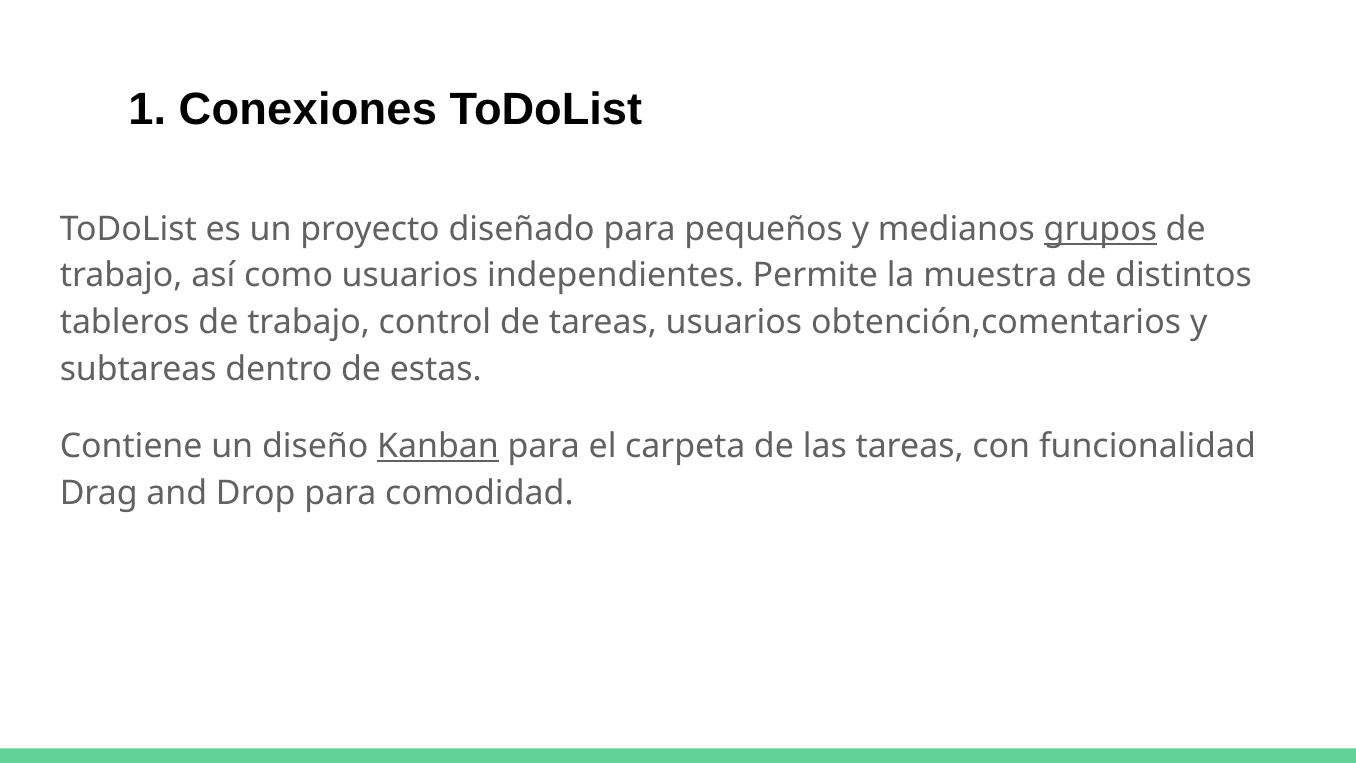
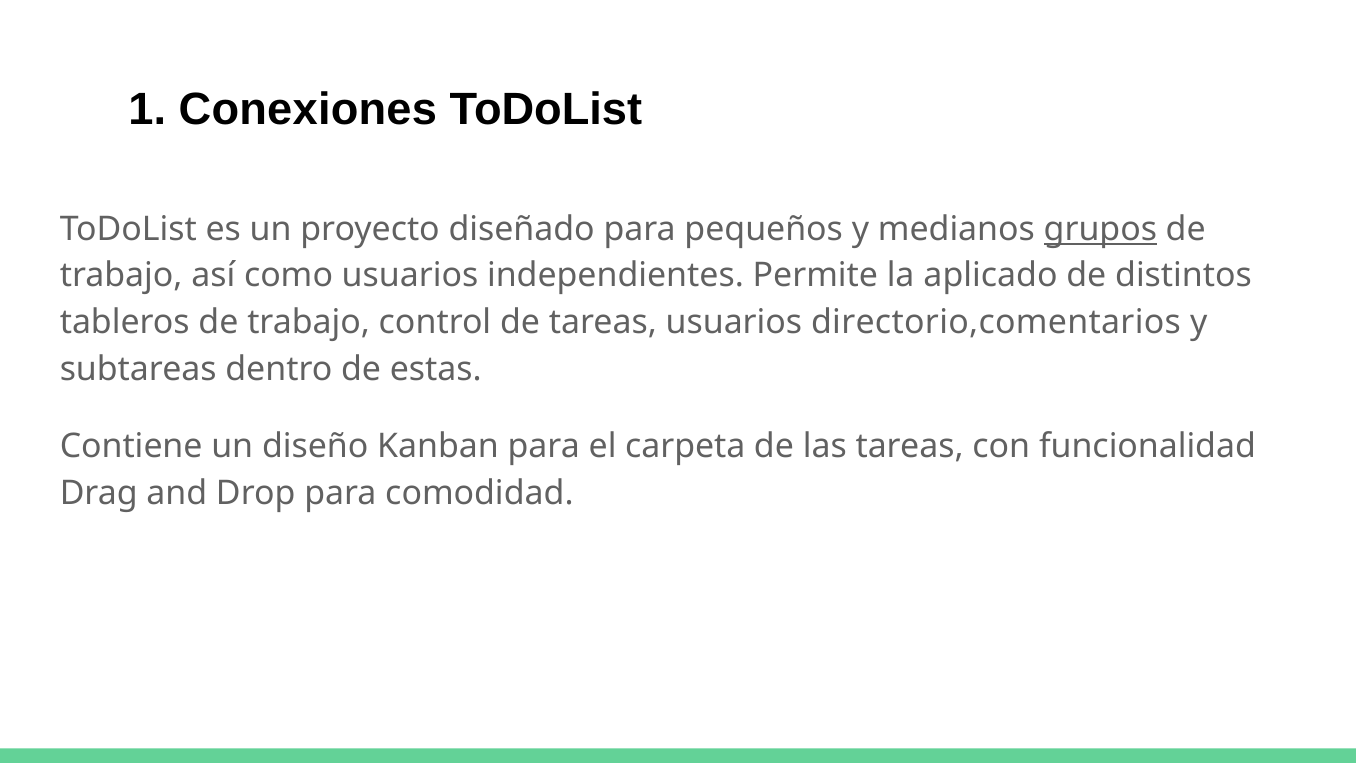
muestra: muestra -> aplicado
obtención,comentarios: obtención,comentarios -> directorio,comentarios
Kanban underline: present -> none
